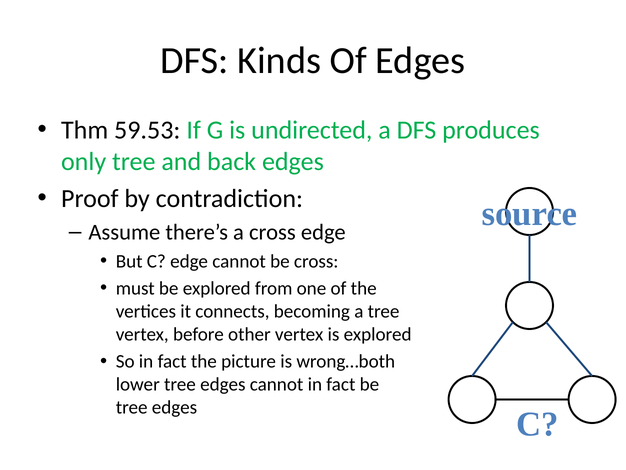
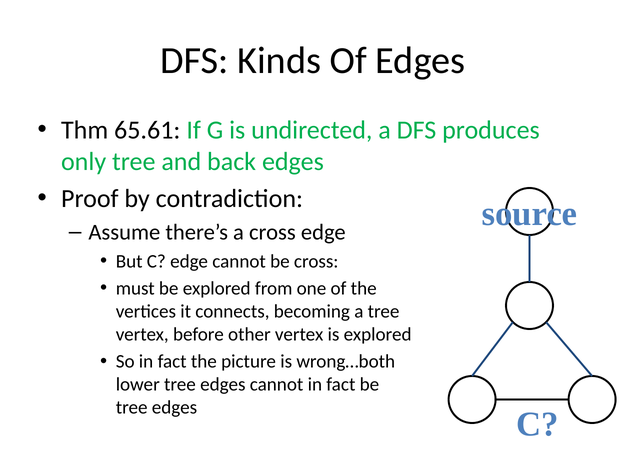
59.53: 59.53 -> 65.61
